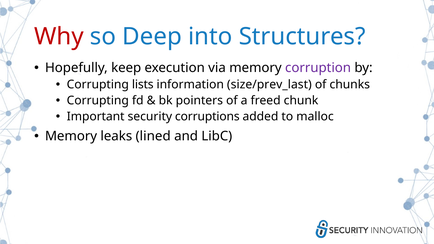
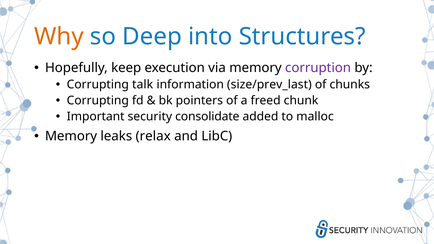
Why colour: red -> orange
lists: lists -> talk
corruptions: corruptions -> consolidate
lined: lined -> relax
